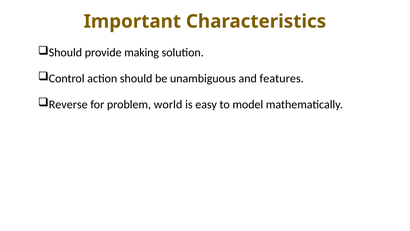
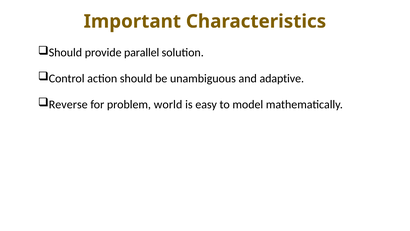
making: making -> parallel
features: features -> adaptive
